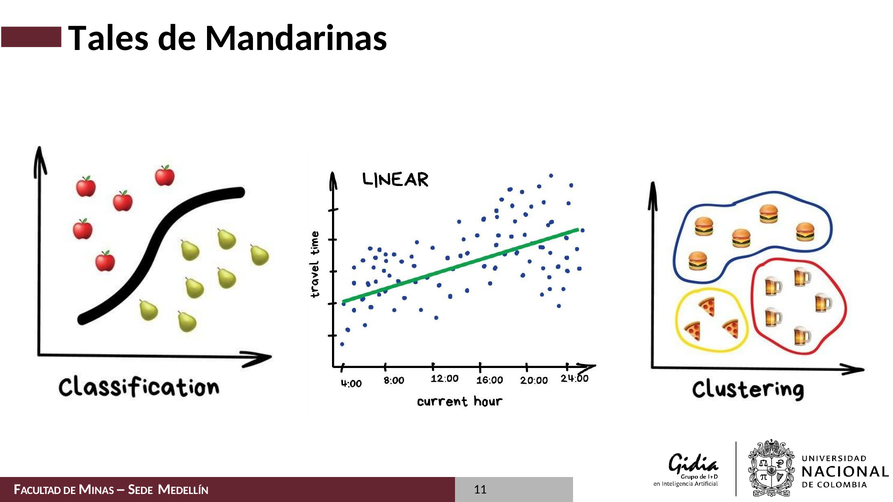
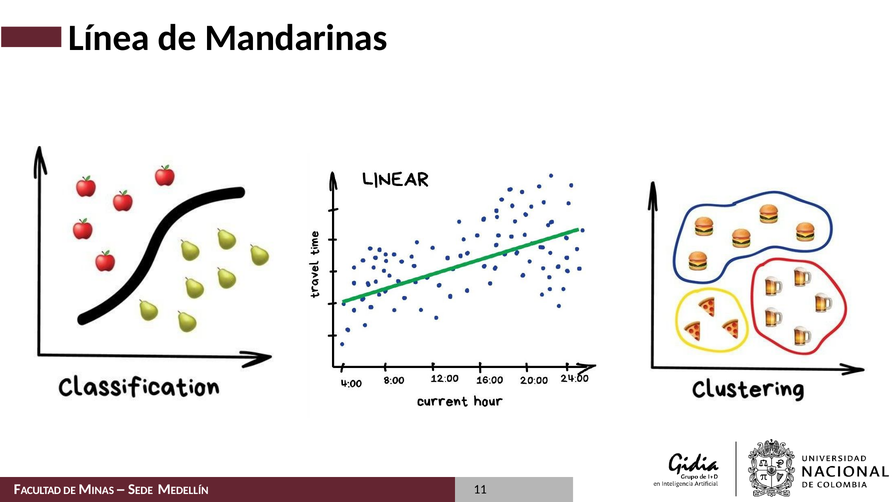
Tales: Tales -> Línea
